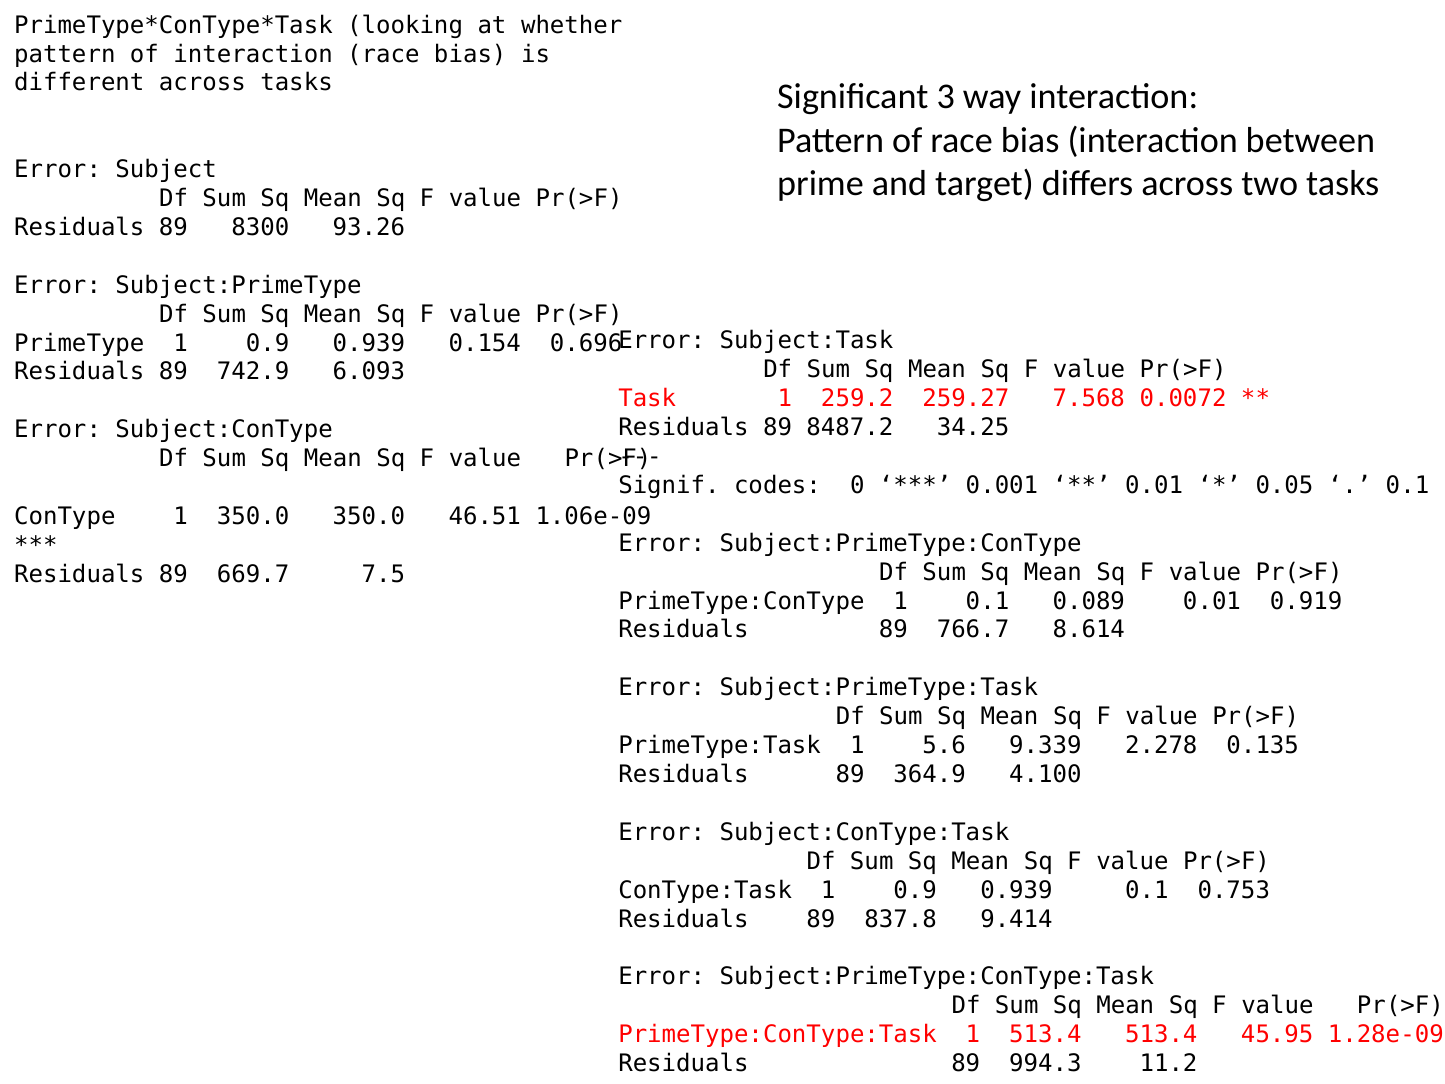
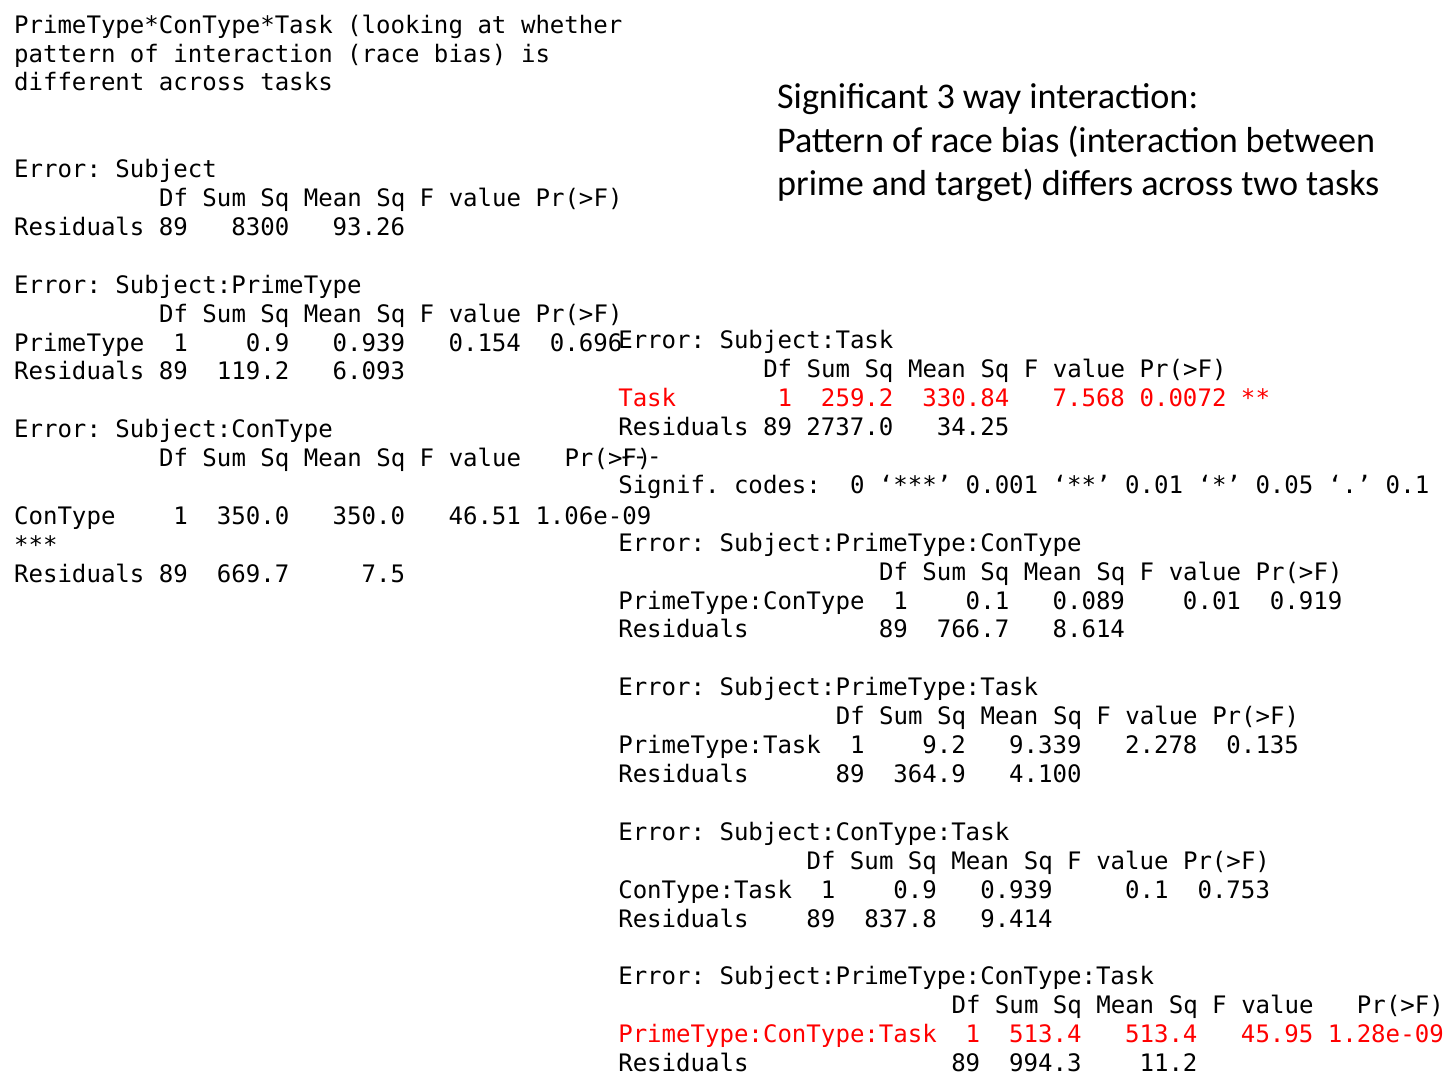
742.9: 742.9 -> 119.2
259.27: 259.27 -> 330.84
8487.2: 8487.2 -> 2737.0
5.6: 5.6 -> 9.2
